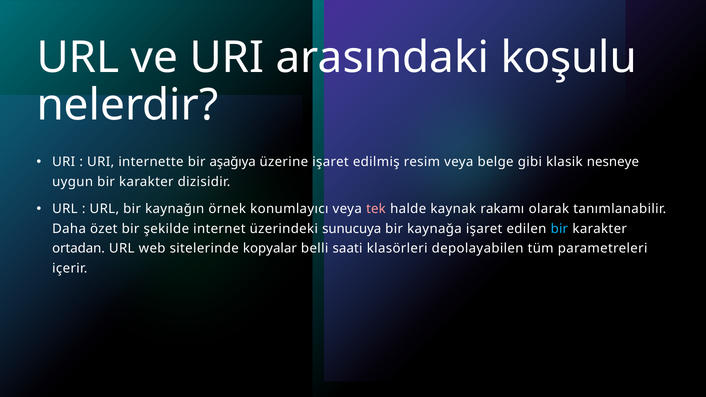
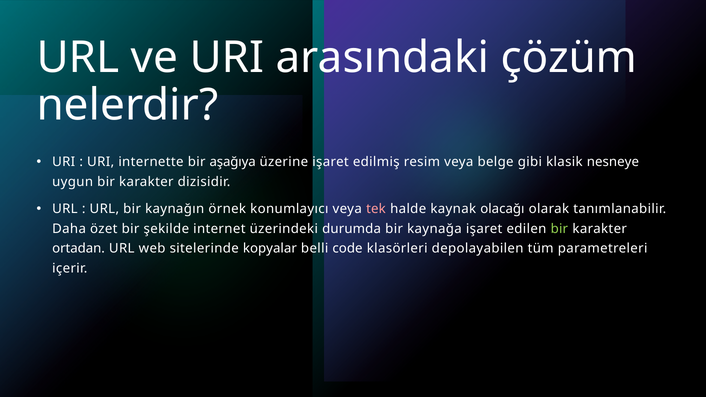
koşulu: koşulu -> çözüm
rakamı: rakamı -> olacağı
sunucuya: sunucuya -> durumda
bir at (559, 229) colour: light blue -> light green
saati: saati -> code
